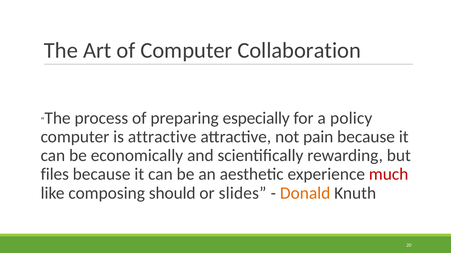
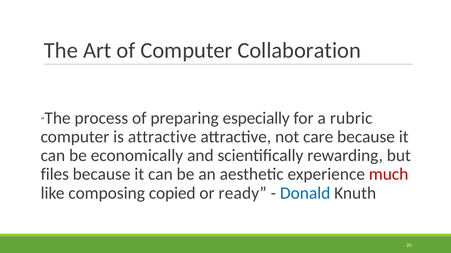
policy: policy -> rubric
pain: pain -> care
should: should -> copied
slides: slides -> ready
Donald colour: orange -> blue
